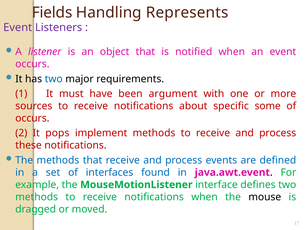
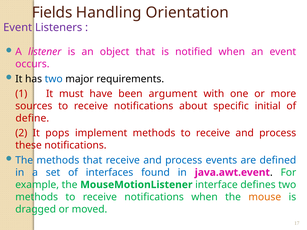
Represents: Represents -> Orientation
some: some -> initial
occurs at (32, 118): occurs -> define
mouse colour: black -> orange
